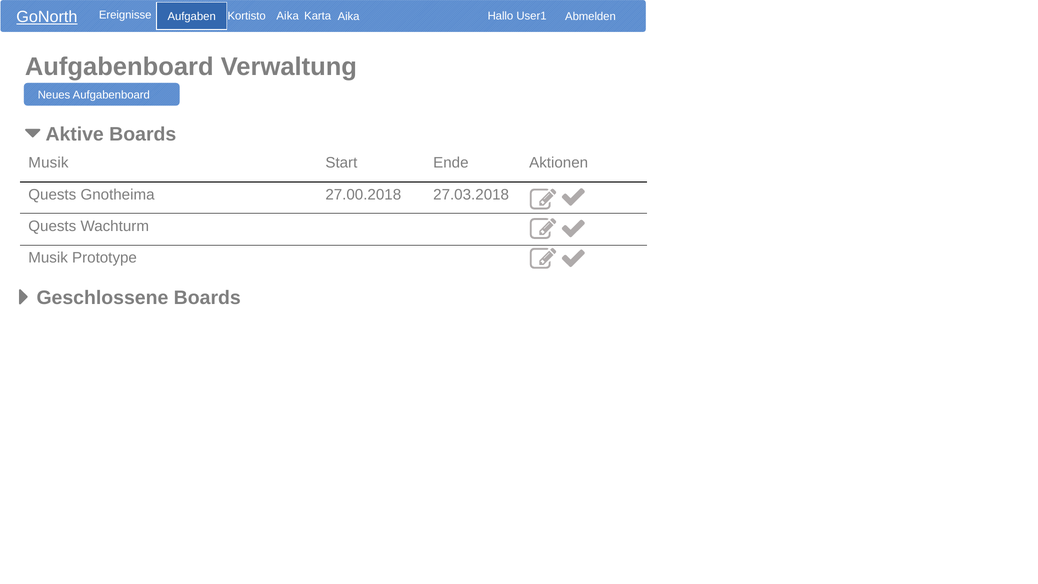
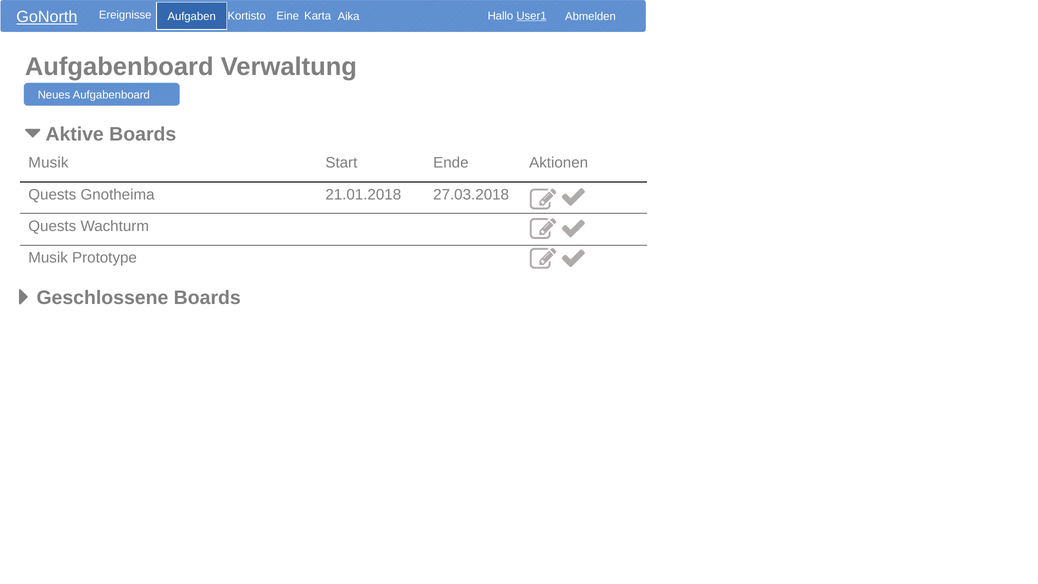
Kortisto Aika: Aika -> Eine
User1 underline: none -> present
27.00.2018: 27.00.2018 -> 21.01.2018
